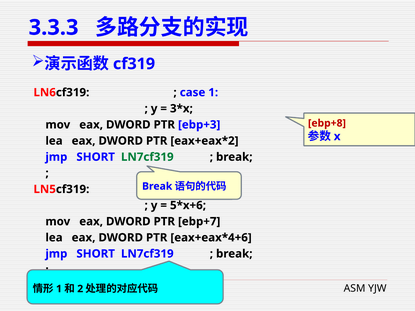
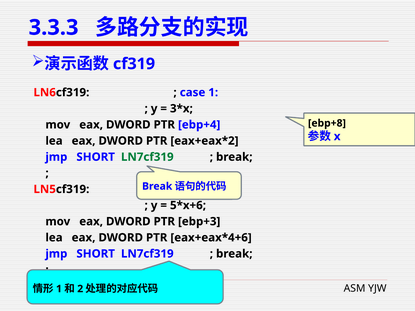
ebp+8 colour: red -> black
ebp+3: ebp+3 -> ebp+4
ebp+7: ebp+7 -> ebp+3
